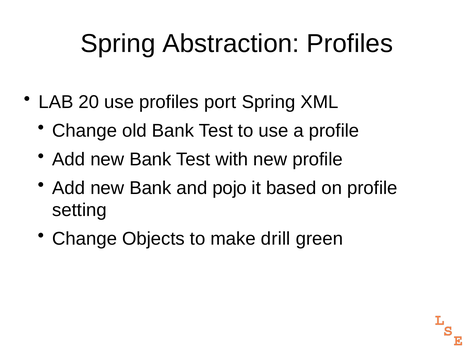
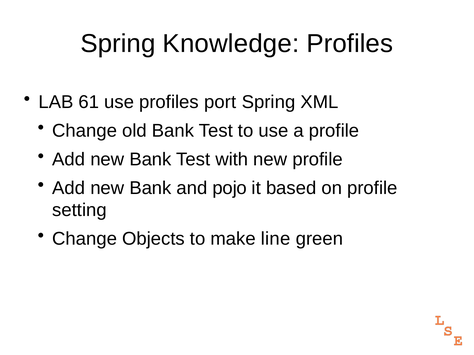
Abstraction: Abstraction -> Knowledge
20: 20 -> 61
drill: drill -> line
